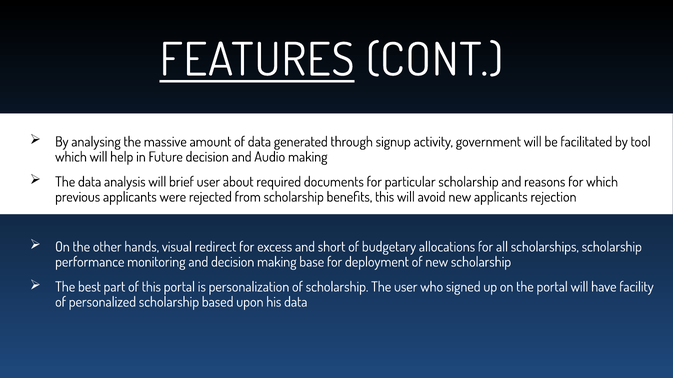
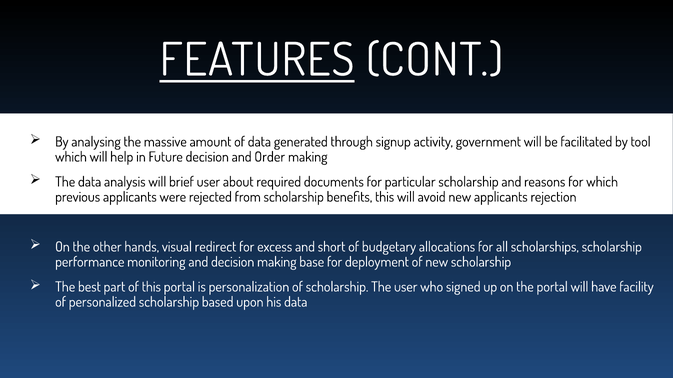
Audio: Audio -> Order
